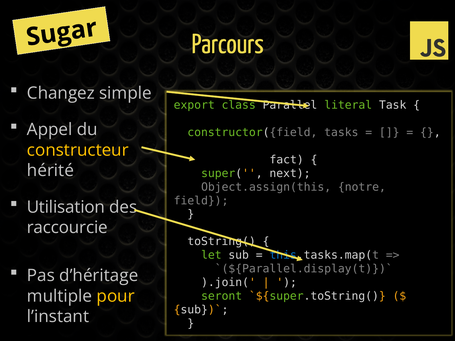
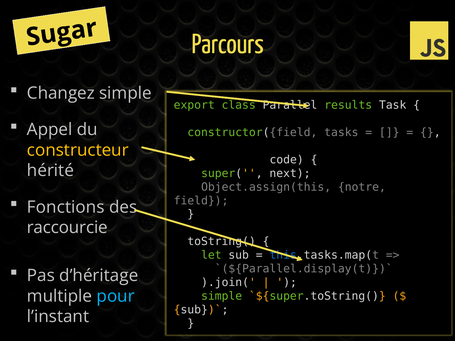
literal: literal -> results
fact: fact -> code
Utilisation: Utilisation -> Fonctions
pour colour: yellow -> light blue
seront at (222, 296): seront -> simple
